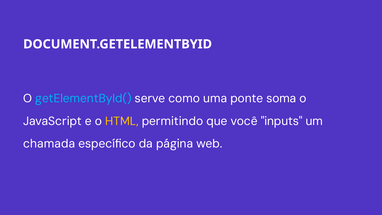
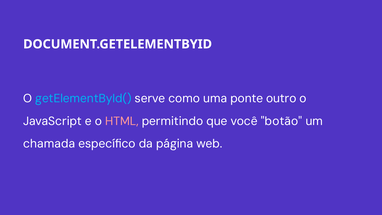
soma: soma -> outro
HTML colour: yellow -> pink
inputs: inputs -> botão
